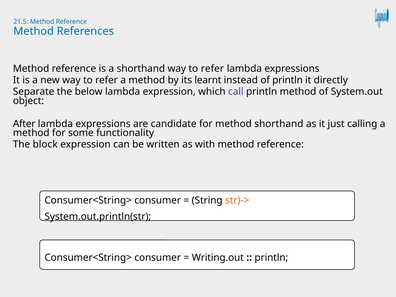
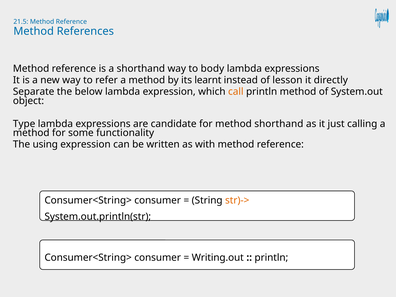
shorthand way to refer: refer -> body
of println: println -> lesson
call colour: purple -> orange
After: After -> Type
block: block -> using
